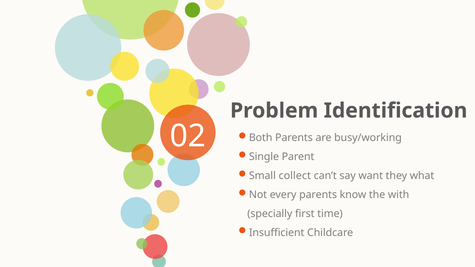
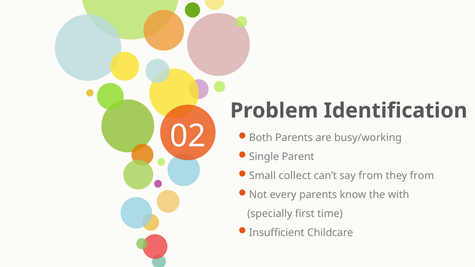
say want: want -> from
they what: what -> from
